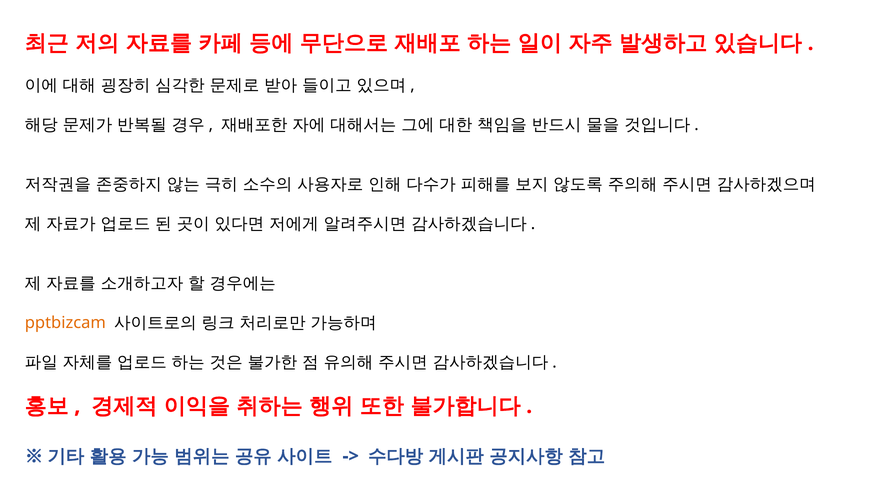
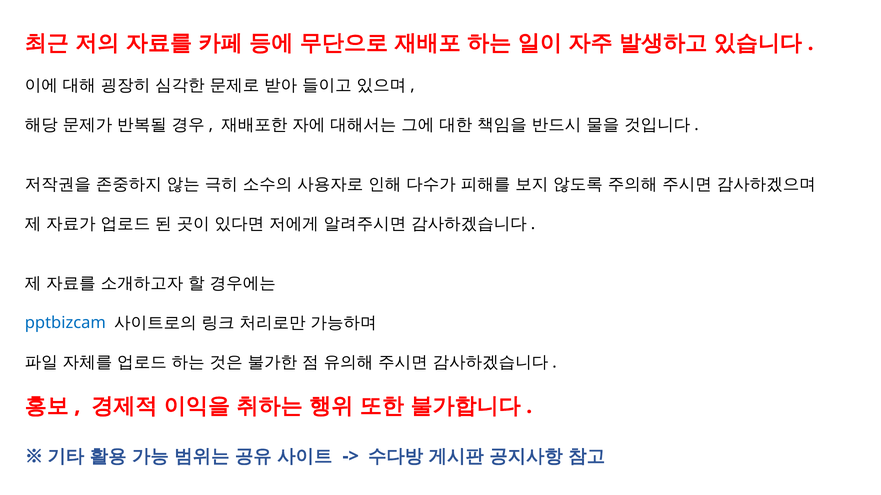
pptbizcam colour: orange -> blue
